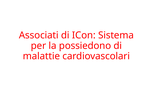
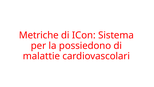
Associati: Associati -> Metriche
